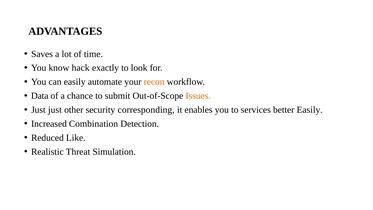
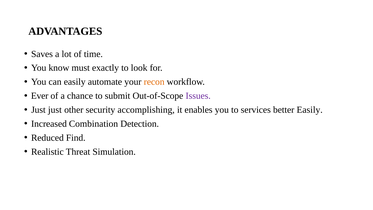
hack: hack -> must
Data: Data -> Ever
Issues colour: orange -> purple
corresponding: corresponding -> accomplishing
Like: Like -> Find
